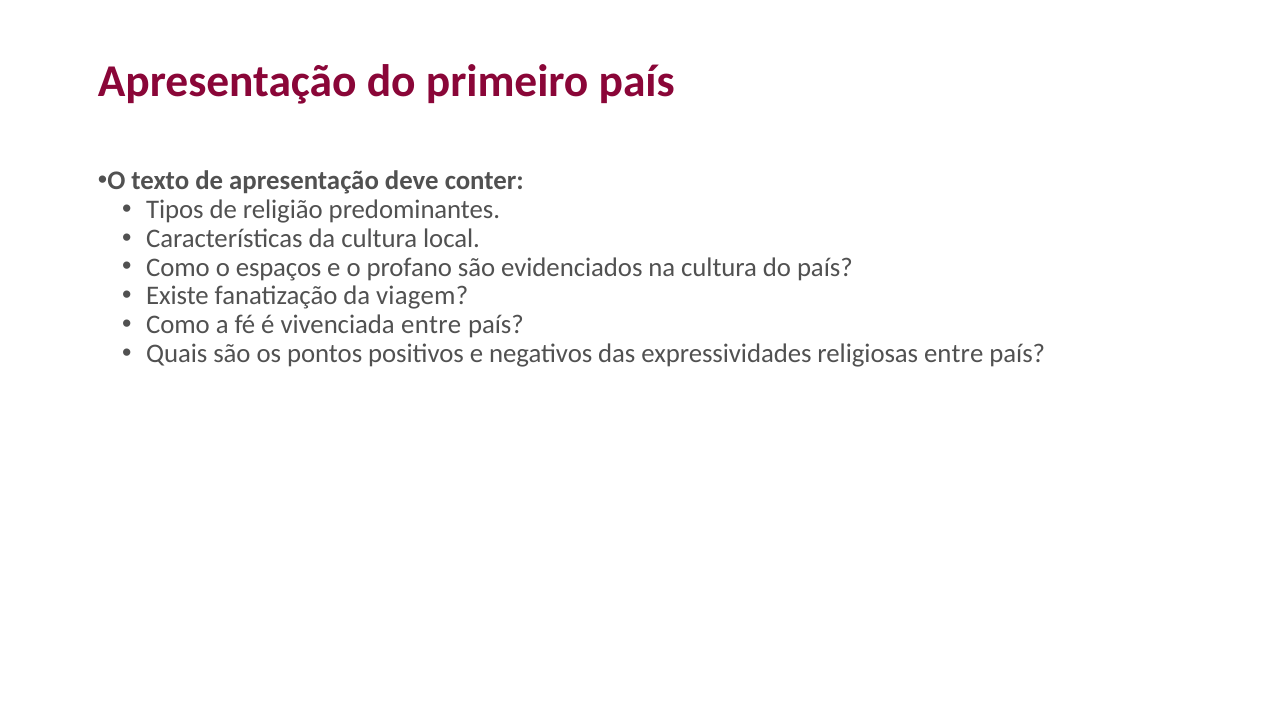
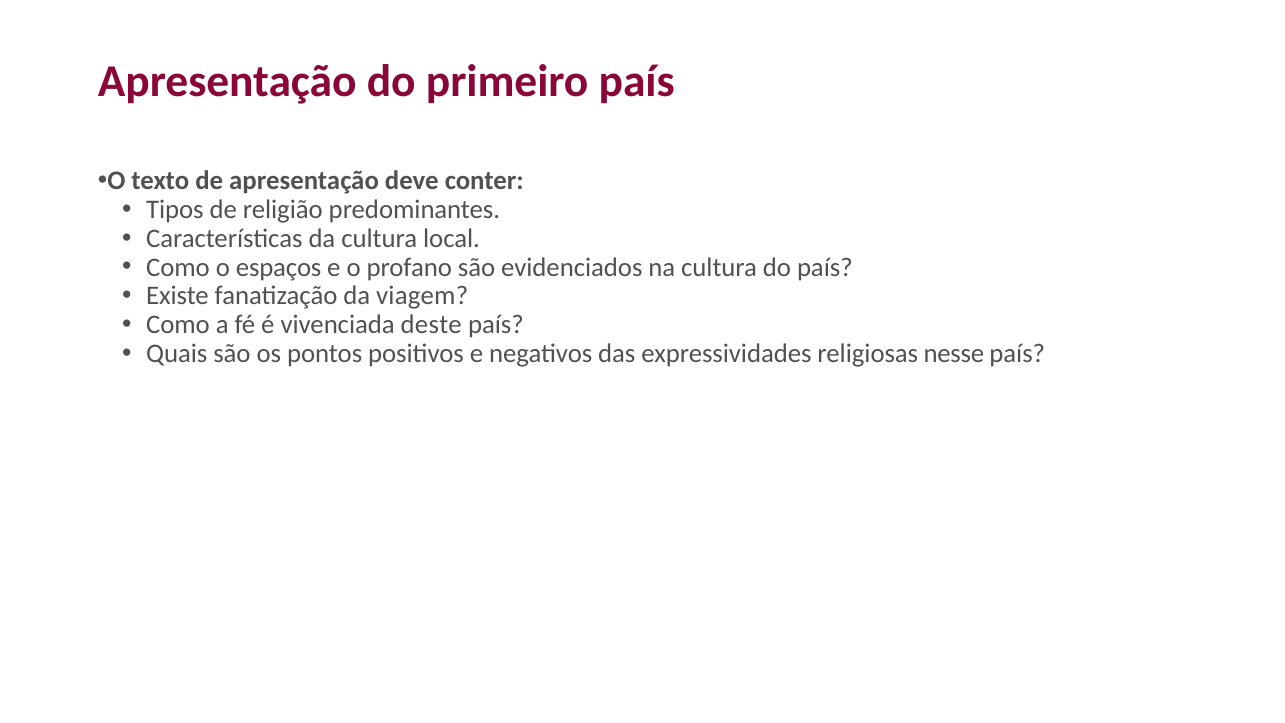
vivenciada entre: entre -> deste
religiosas entre: entre -> nesse
